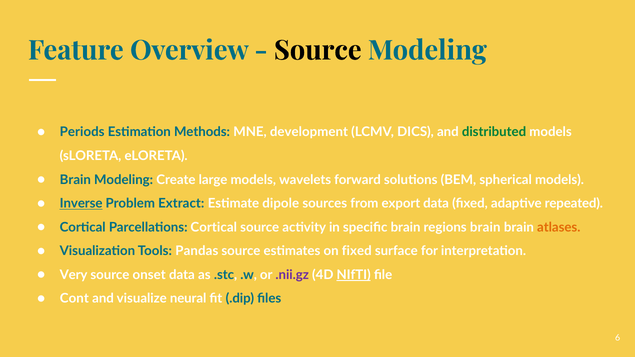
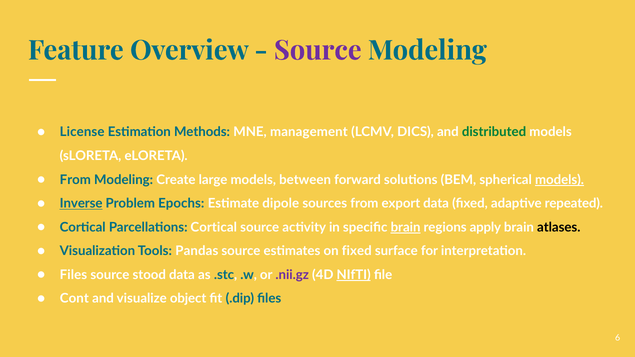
Source at (318, 51) colour: black -> purple
Periods: Periods -> License
development: development -> management
Brain at (75, 180): Brain -> From
wavelets: wavelets -> between
models at (559, 180) underline: none -> present
Extract: Extract -> Epochs
brain at (406, 227) underline: none -> present
regions brain: brain -> apply
atlases colour: orange -> black
Very at (74, 275): Very -> Files
onset: onset -> stood
neural: neural -> object
